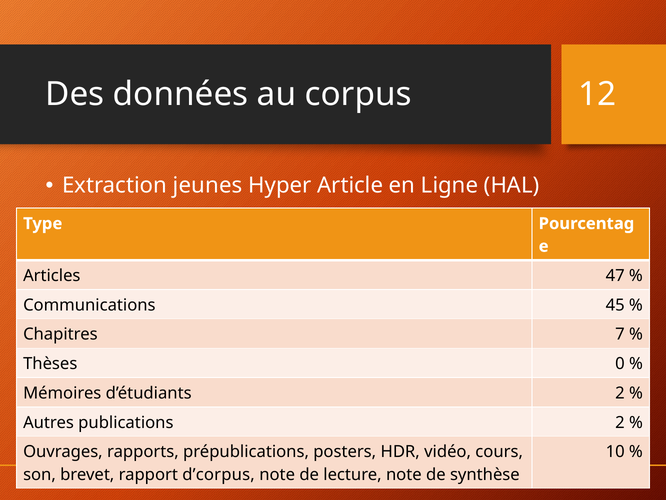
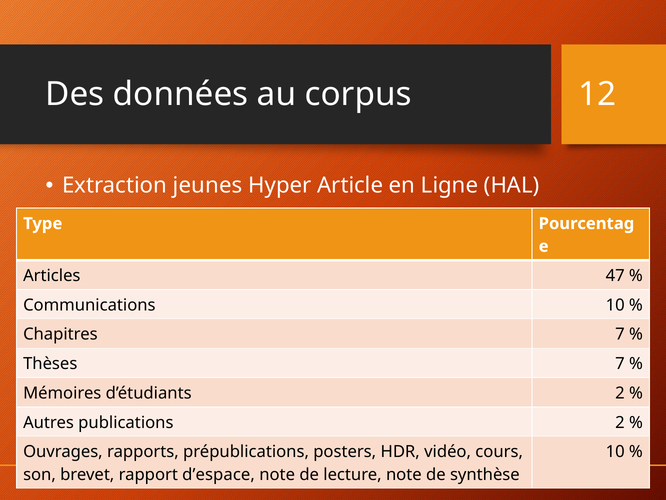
Communications 45: 45 -> 10
Thèses 0: 0 -> 7
d’corpus: d’corpus -> d’espace
